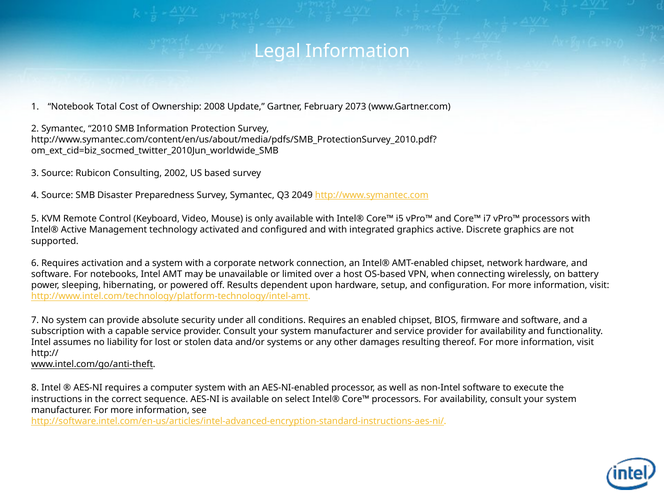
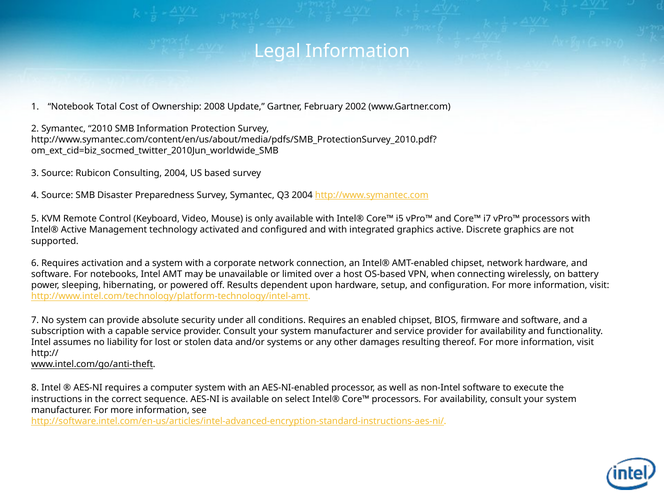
2073: 2073 -> 2002
Consulting 2002: 2002 -> 2004
Q3 2049: 2049 -> 2004
